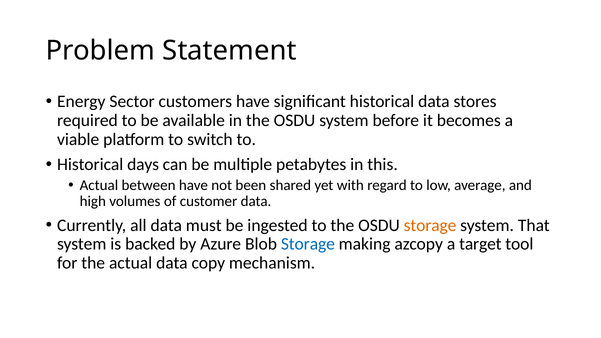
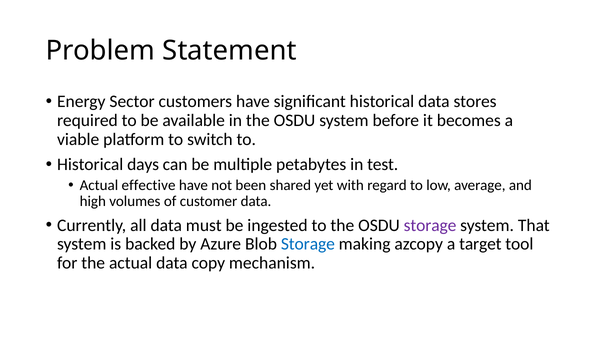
this: this -> test
between: between -> effective
storage at (430, 225) colour: orange -> purple
